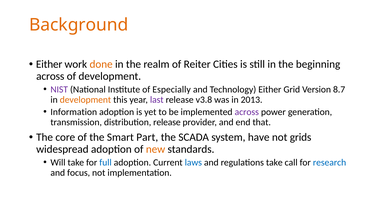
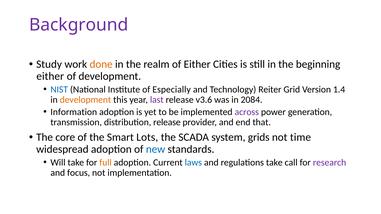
Background colour: orange -> purple
Either at (49, 64): Either -> Study
of Reiter: Reiter -> Either
across at (50, 76): across -> either
NIST colour: purple -> blue
Technology Either: Either -> Reiter
8.7: 8.7 -> 1.4
v3.8: v3.8 -> v3.6
2013: 2013 -> 2084
Part: Part -> Lots
have: have -> grids
grids: grids -> time
new colour: orange -> blue
full colour: blue -> orange
research colour: blue -> purple
